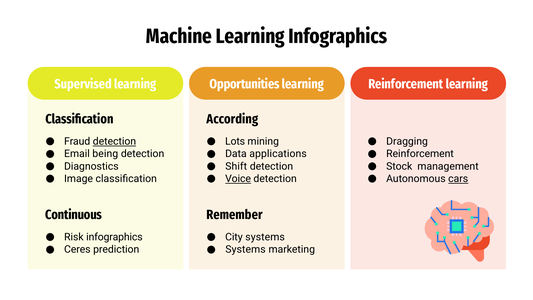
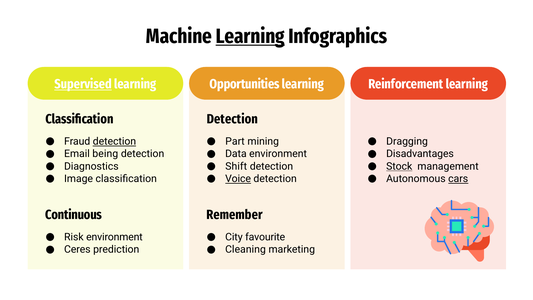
Learning at (250, 36) underline: none -> present
Supervised underline: none -> present
According at (232, 119): According -> Detection
Lots: Lots -> Part
Data applications: applications -> environment
Reinforcement at (420, 154): Reinforcement -> Disadvantages
Stock underline: none -> present
Risk infographics: infographics -> environment
City systems: systems -> favourite
Systems at (246, 249): Systems -> Cleaning
